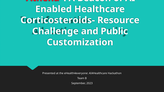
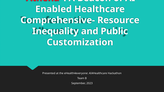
Corticosteroids-: Corticosteroids- -> Comprehensive-
Challenge: Challenge -> Inequality
